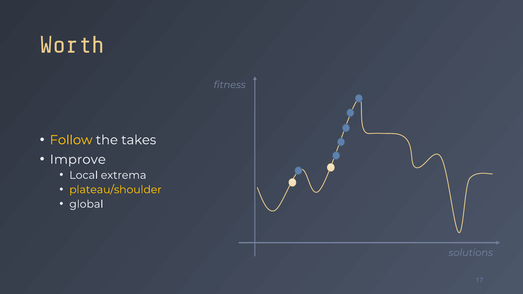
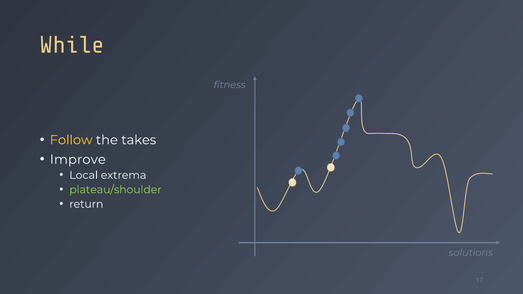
Worth: Worth -> While
plateau/shoulder colour: yellow -> light green
global: global -> return
